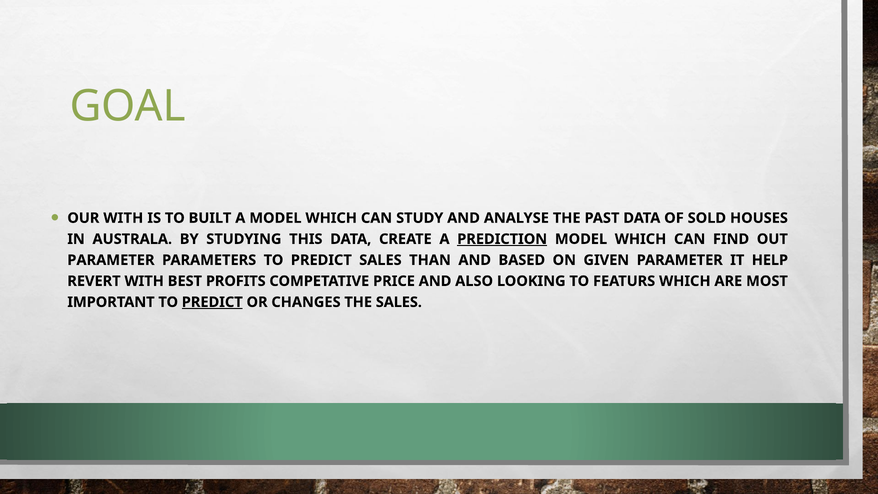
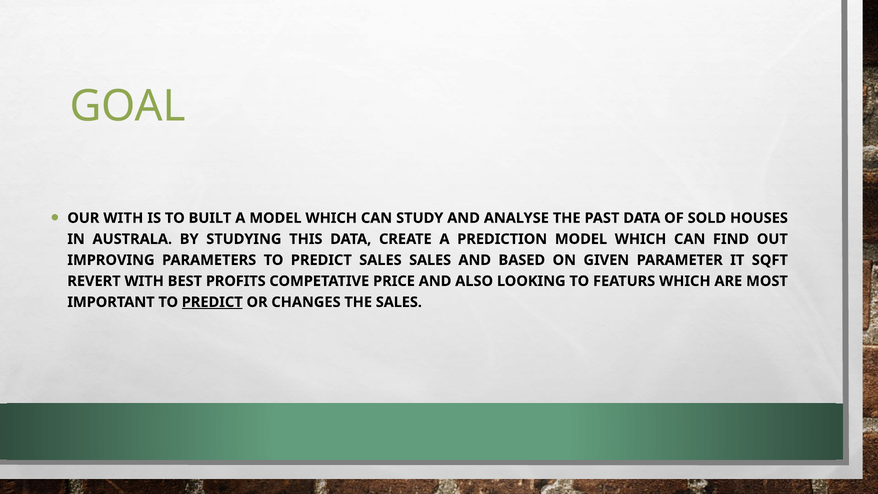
PREDICTION underline: present -> none
PARAMETER at (111, 260): PARAMETER -> IMPROVING
SALES THAN: THAN -> SALES
HELP: HELP -> SQFT
